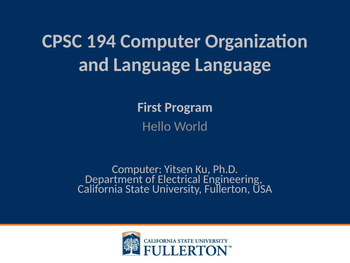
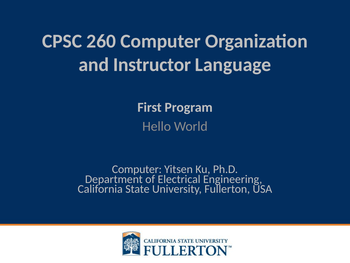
194: 194 -> 260
and Language: Language -> Instructor
